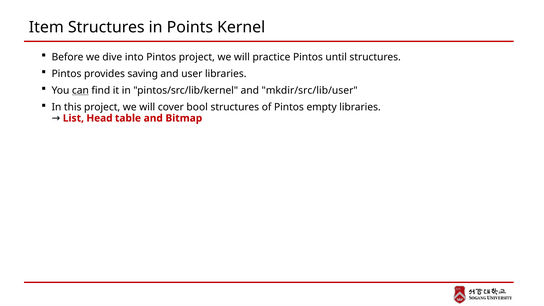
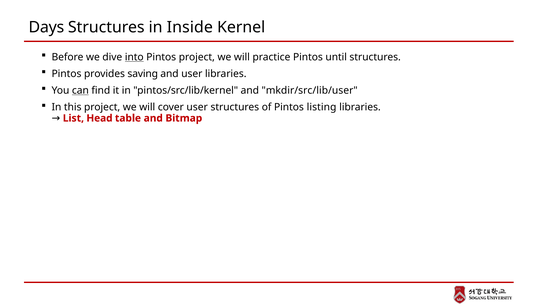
Item: Item -> Days
Points: Points -> Inside
into underline: none -> present
cover bool: bool -> user
empty: empty -> listing
